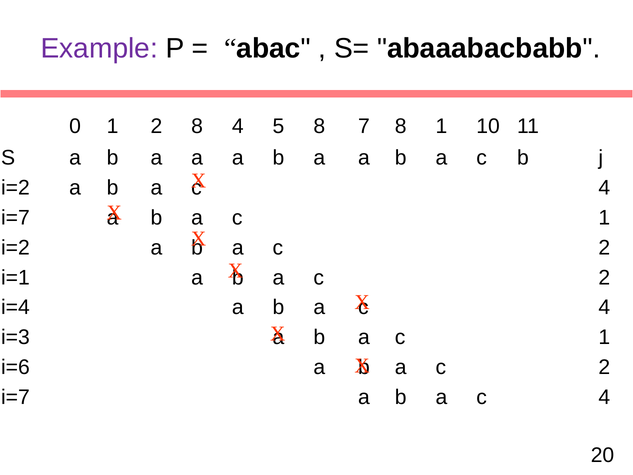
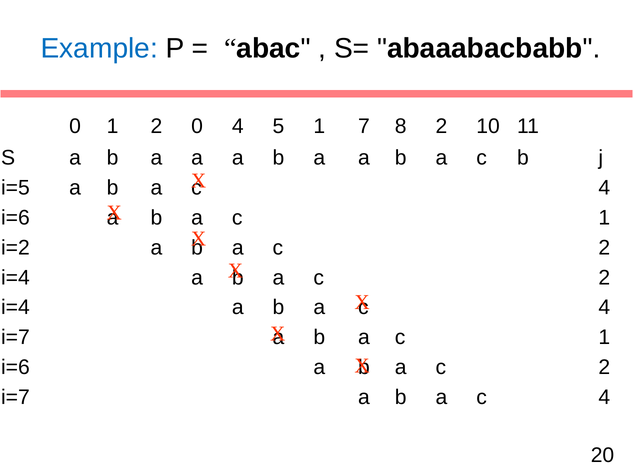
Example colour: purple -> blue
2 8: 8 -> 0
5 8: 8 -> 1
8 1: 1 -> 2
i=2 at (15, 188): i=2 -> i=5
i=7 at (15, 218): i=7 -> i=6
i=1 at (15, 277): i=1 -> i=4
i=3 at (15, 337): i=3 -> i=7
